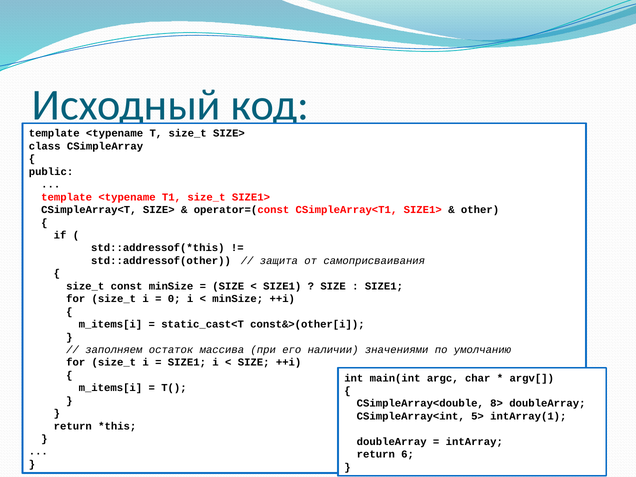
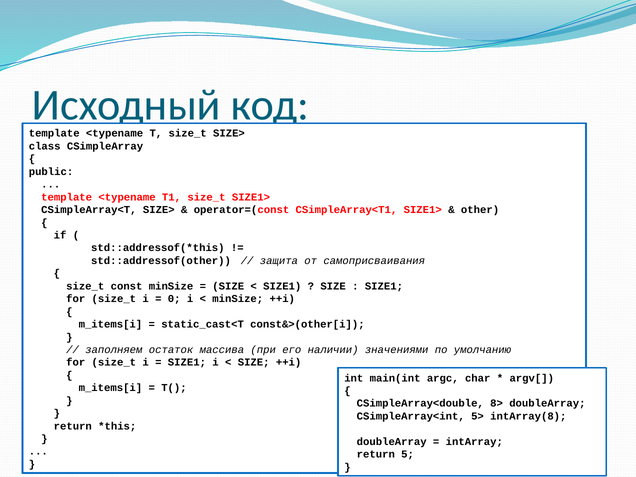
intArray(1: intArray(1 -> intArray(8
6: 6 -> 5
